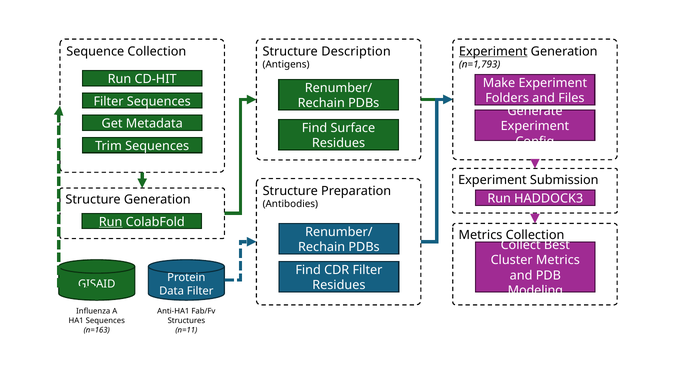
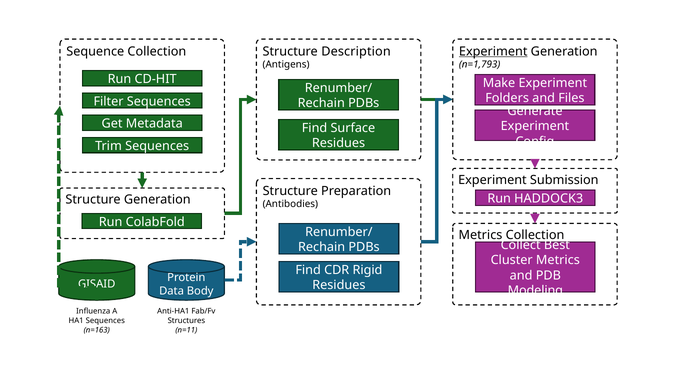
Run at (111, 222) underline: present -> none
CDR Filter: Filter -> Rigid
Data Filter: Filter -> Body
